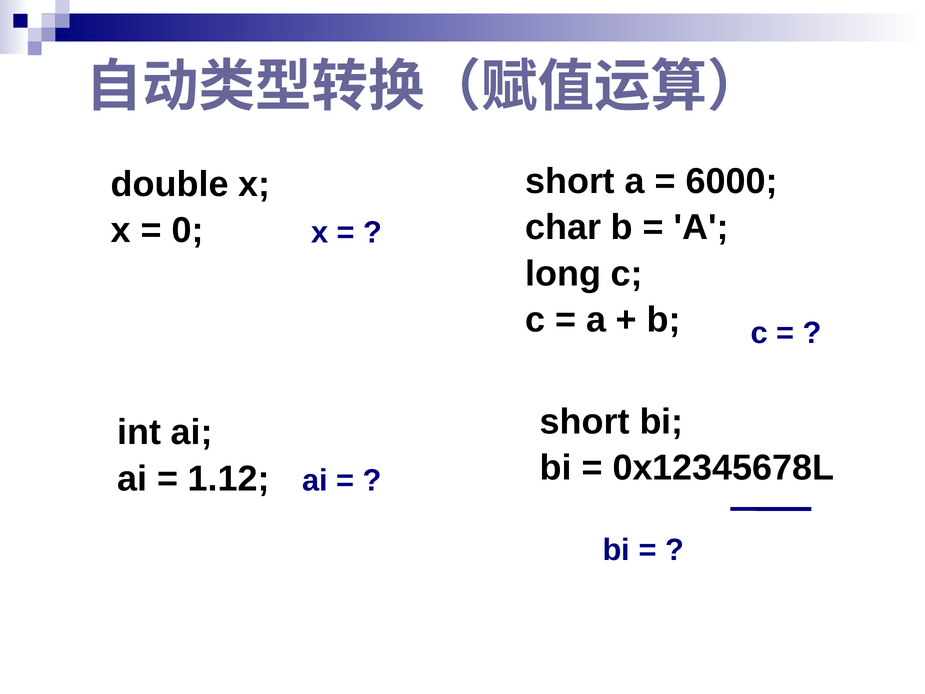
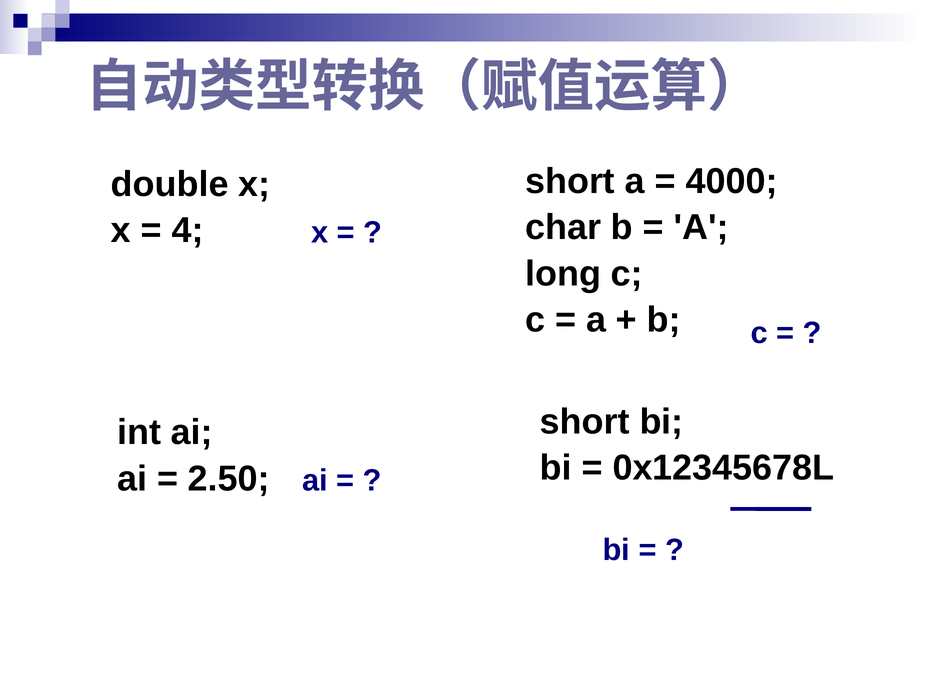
6000: 6000 -> 4000
0: 0 -> 4
1.12: 1.12 -> 2.50
